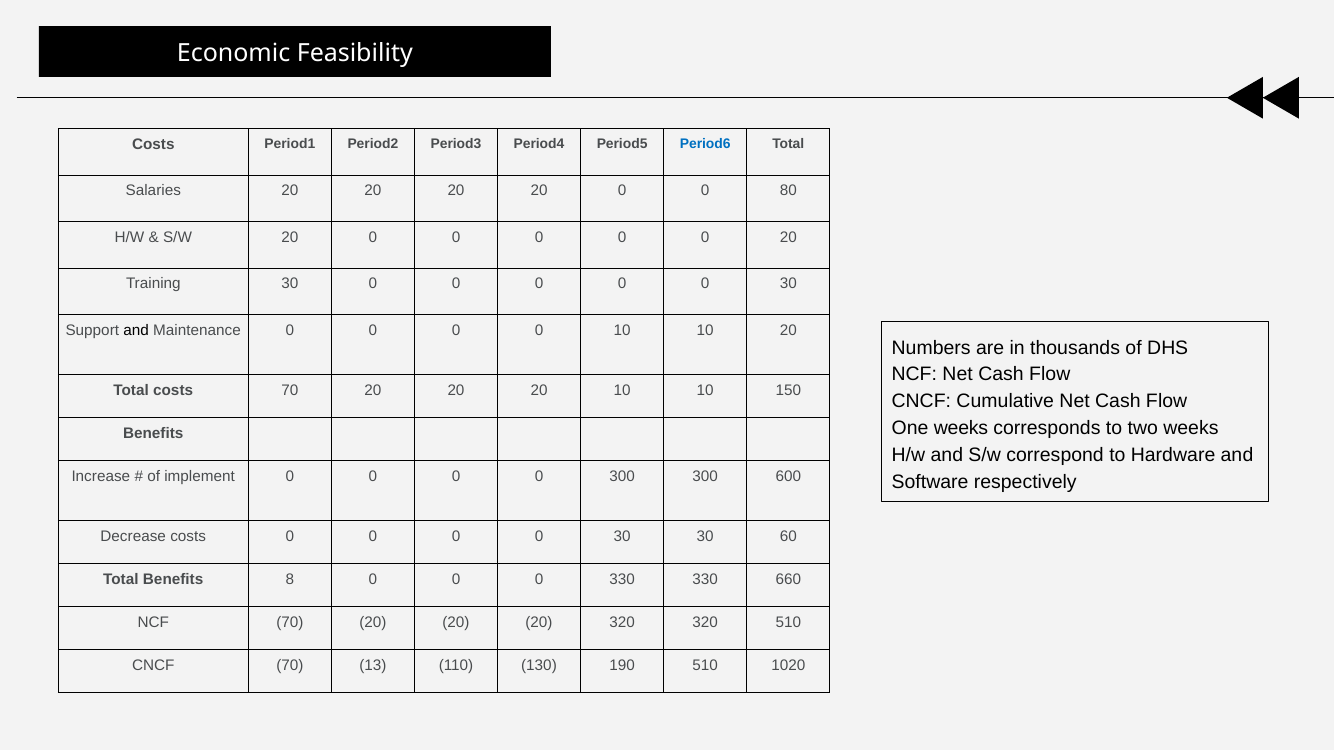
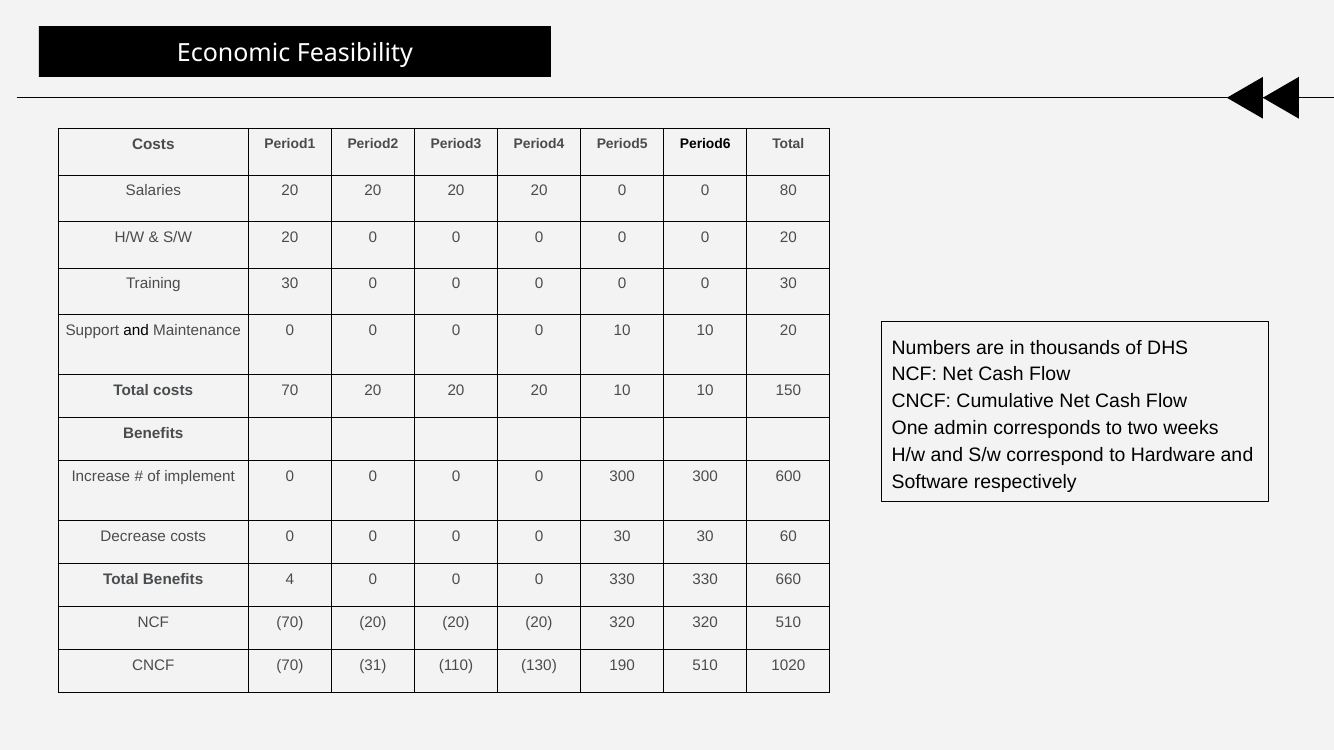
Period6 colour: blue -> black
One weeks: weeks -> admin
8: 8 -> 4
13: 13 -> 31
